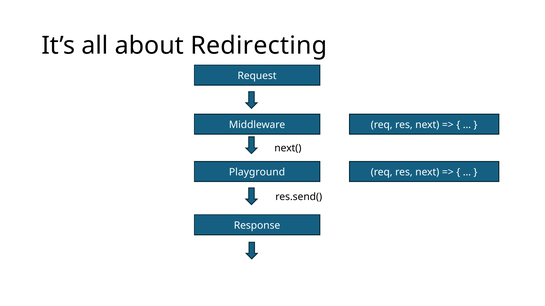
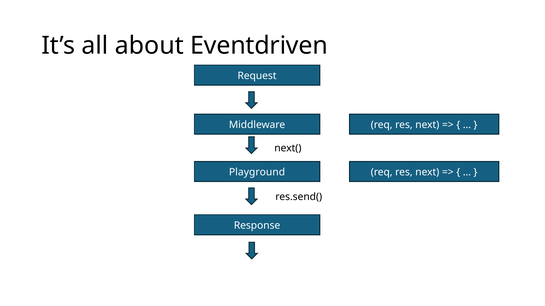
Redirecting: Redirecting -> Eventdriven
